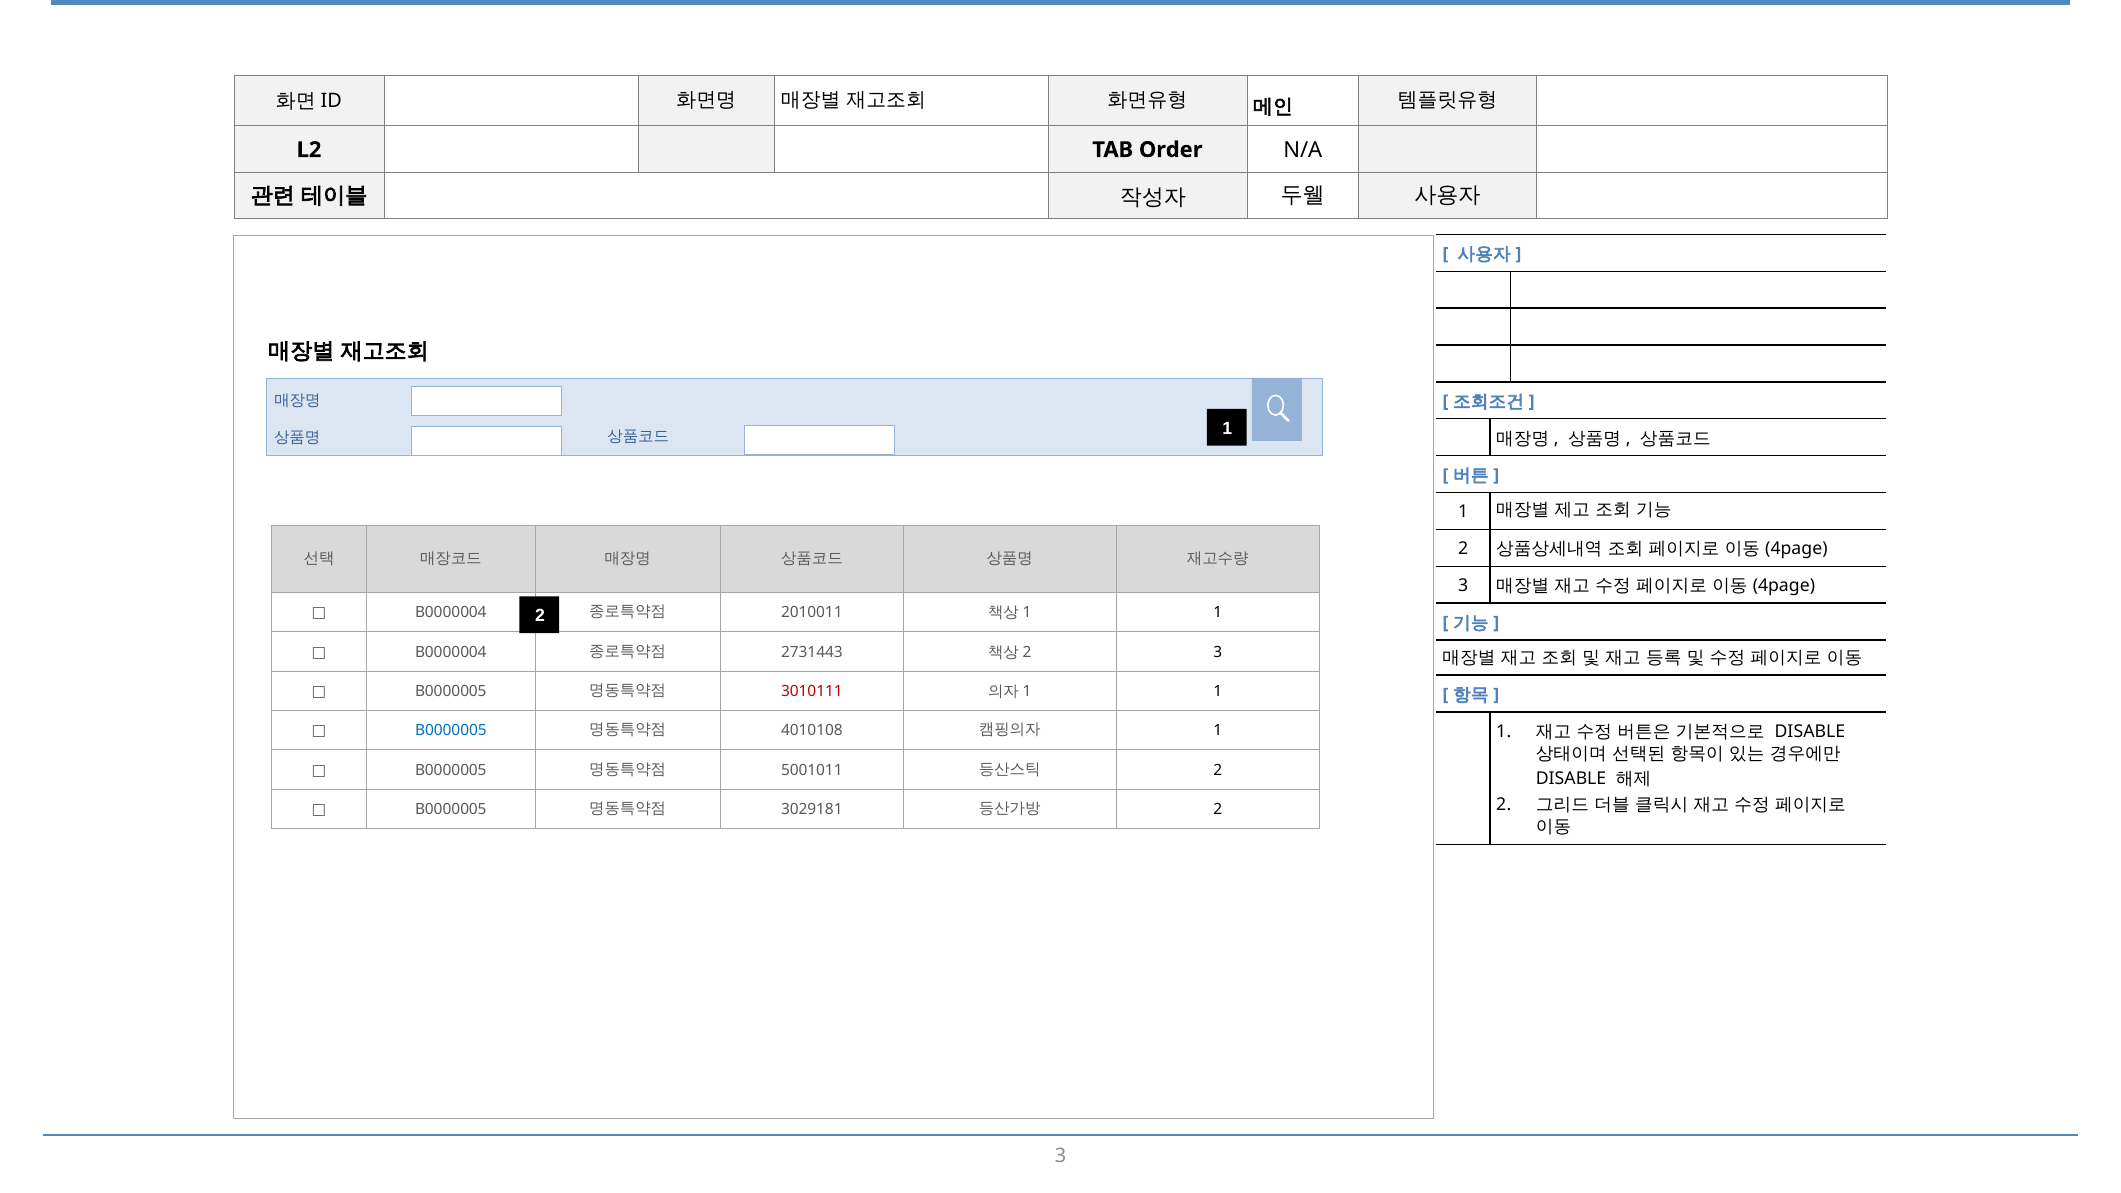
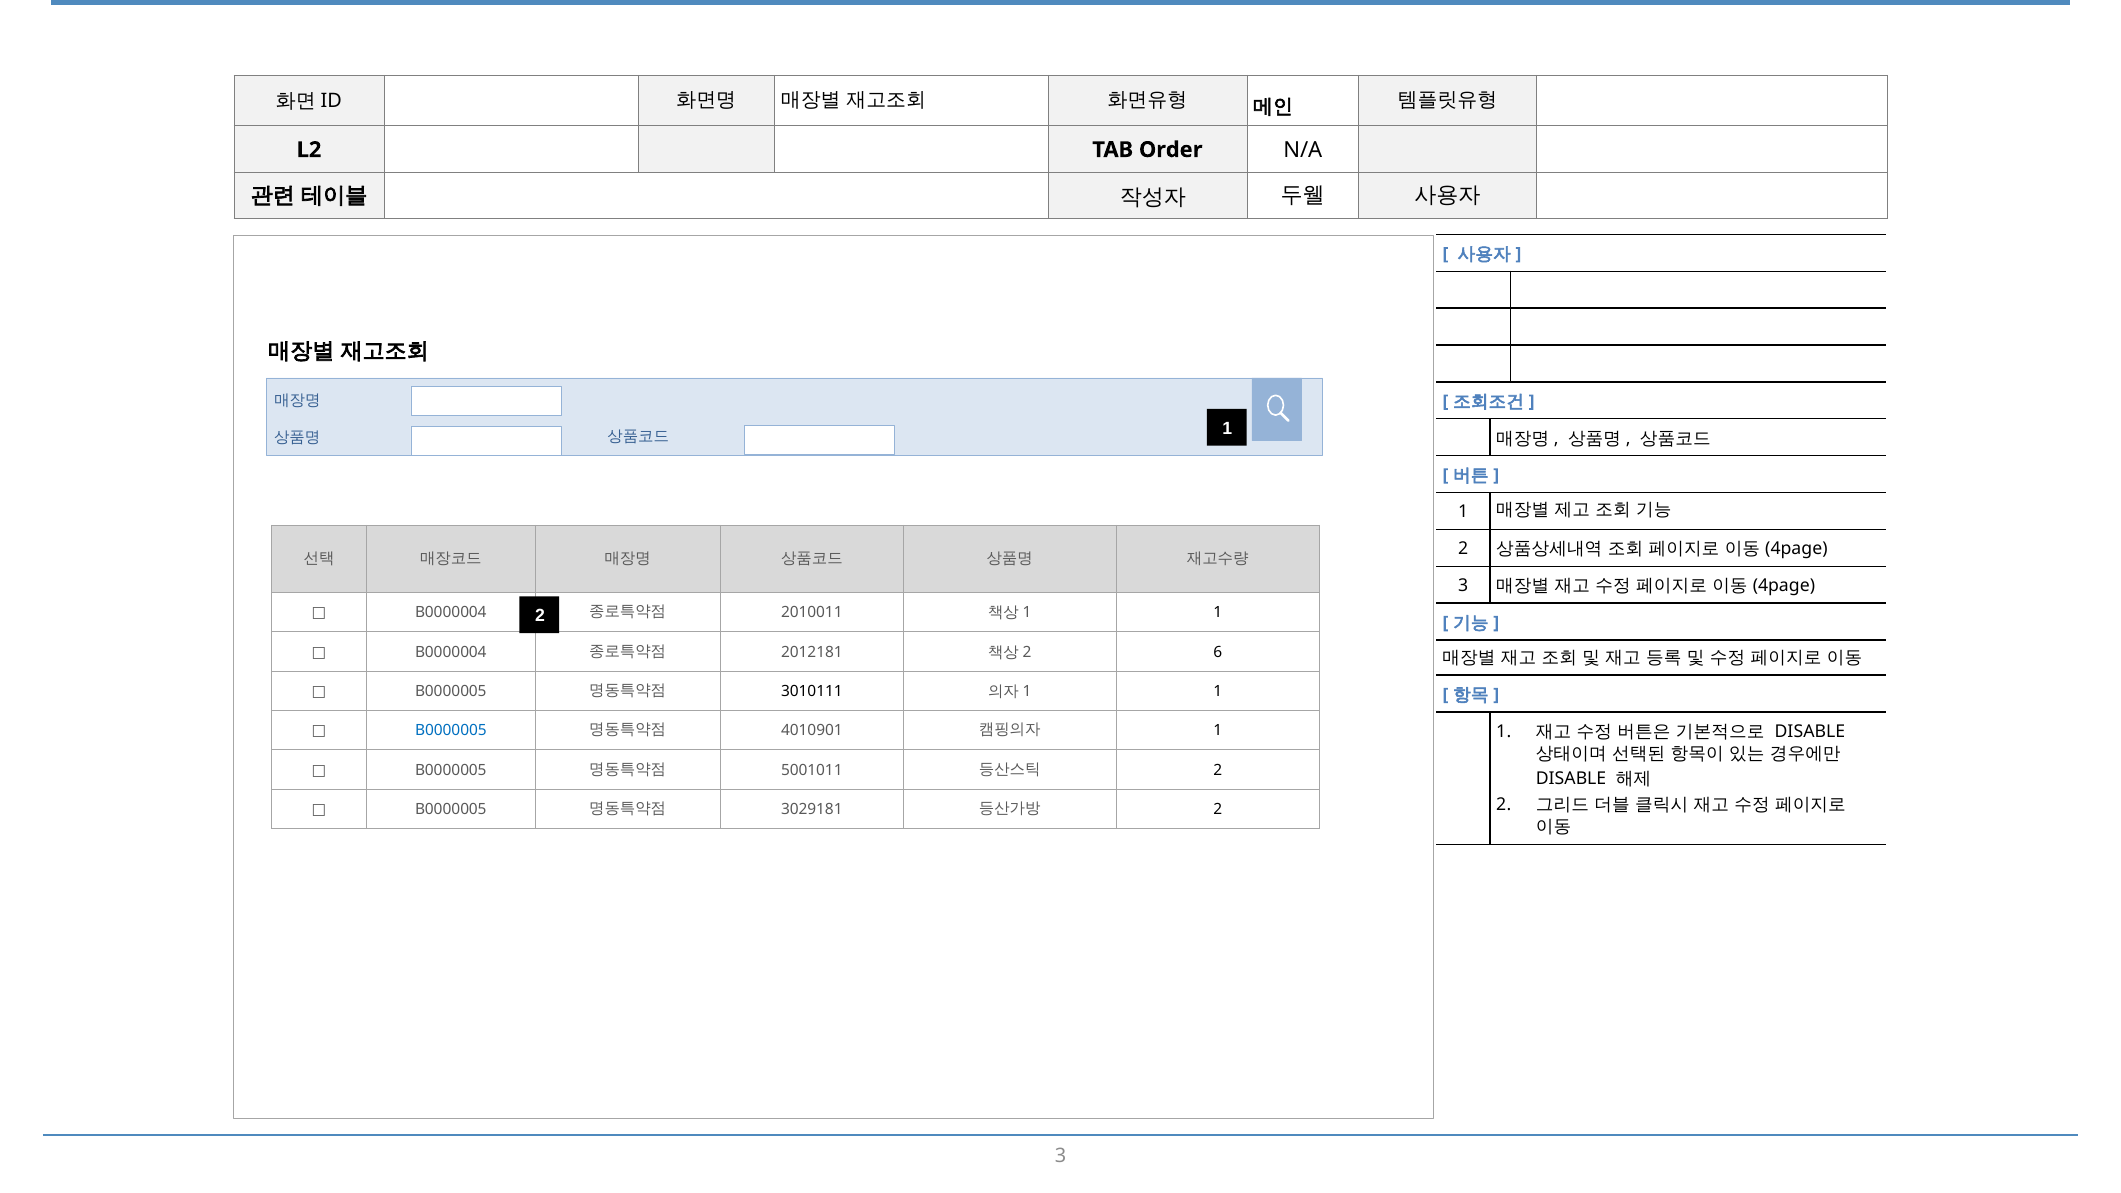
2731443: 2731443 -> 2012181
3 at (1218, 652): 3 -> 6
3010111 colour: red -> black
4010108: 4010108 -> 4010901
